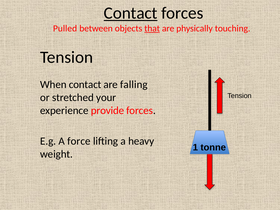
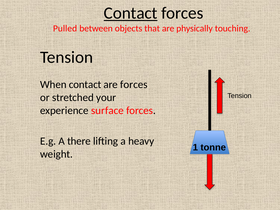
that underline: present -> none
are falling: falling -> forces
provide: provide -> surface
force: force -> there
